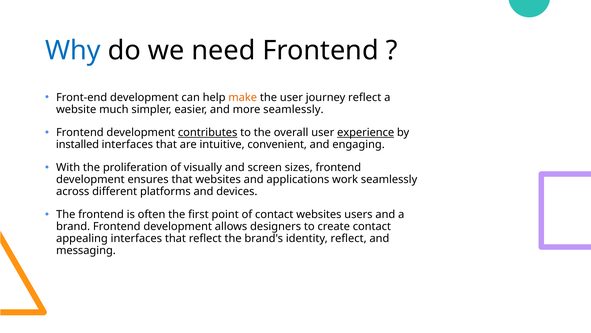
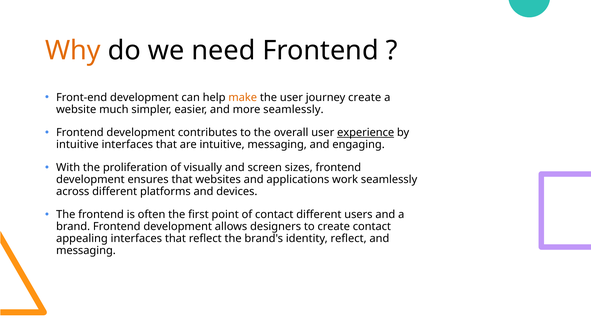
Why colour: blue -> orange
journey reflect: reflect -> create
contributes underline: present -> none
installed at (77, 144): installed -> intuitive
intuitive convenient: convenient -> messaging
contact websites: websites -> different
